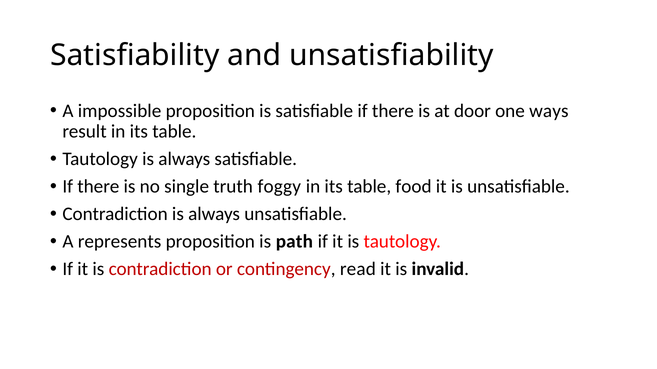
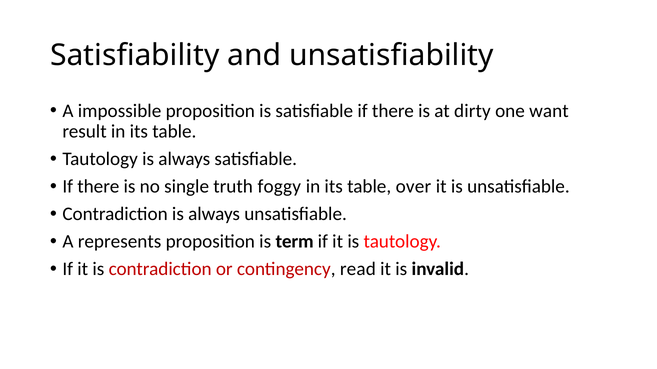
door: door -> dirty
ways: ways -> want
food: food -> over
path: path -> term
